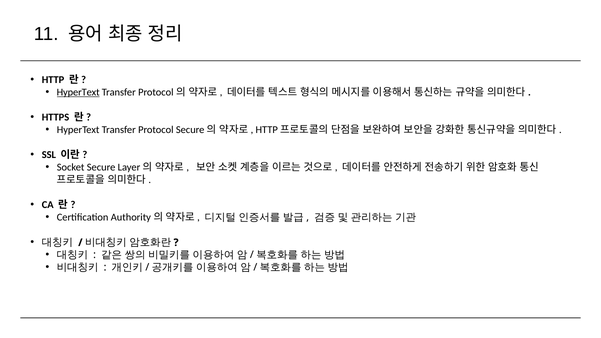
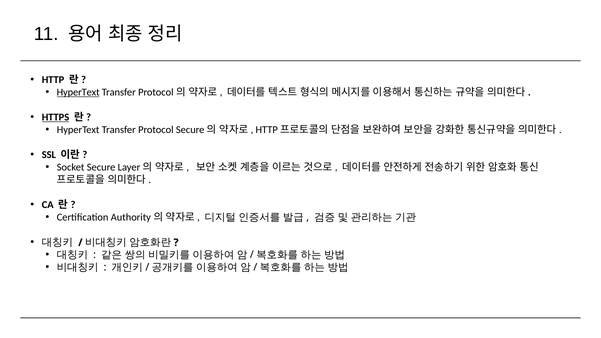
HTTPS underline: none -> present
